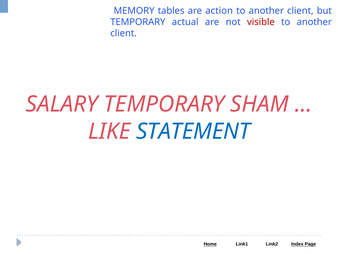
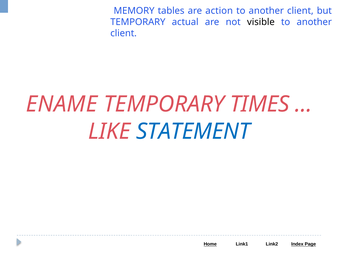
visible colour: red -> black
SALARY: SALARY -> ENAME
SHAM: SHAM -> TIMES
